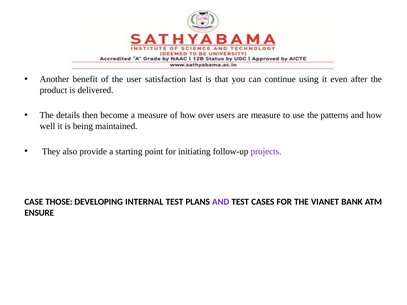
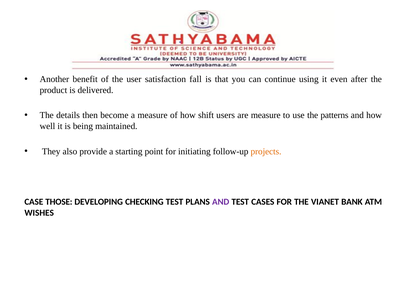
last: last -> fall
over: over -> shift
projects colour: purple -> orange
INTERNAL: INTERNAL -> CHECKING
ENSURE: ENSURE -> WISHES
